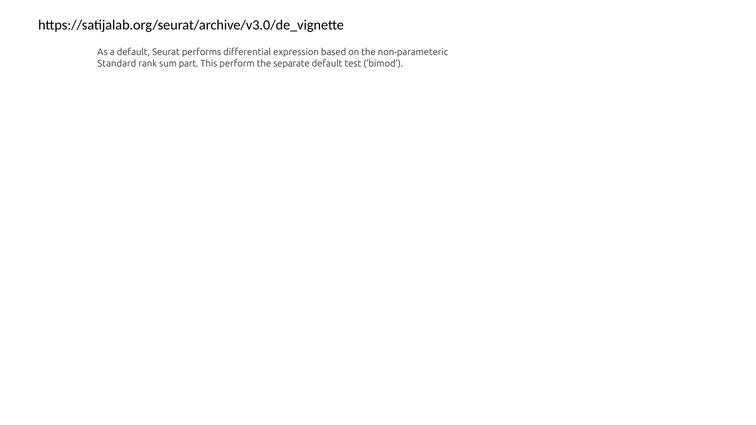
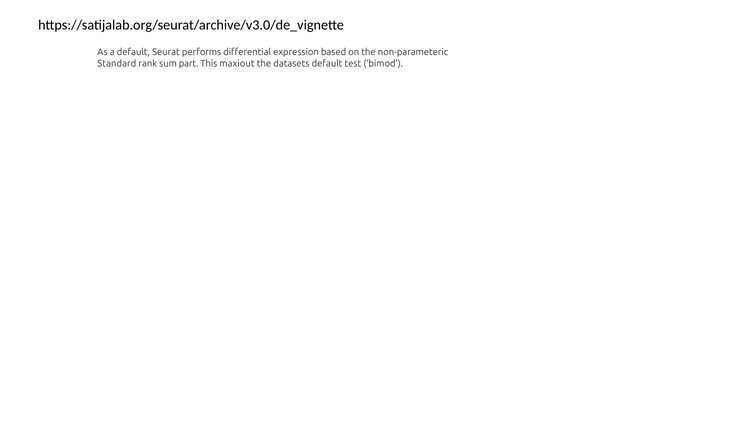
perform: perform -> maxiout
separate: separate -> datasets
